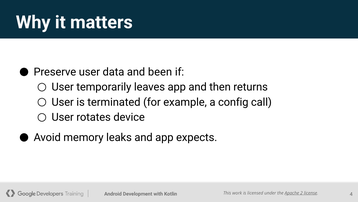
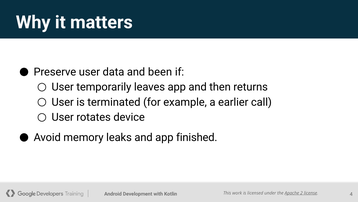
config: config -> earlier
expects: expects -> finished
